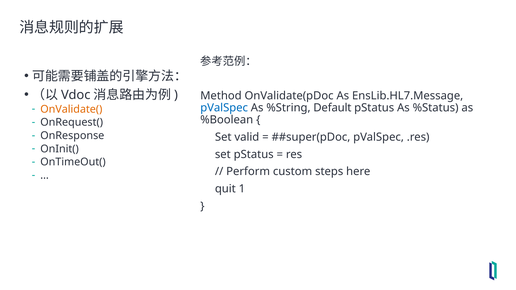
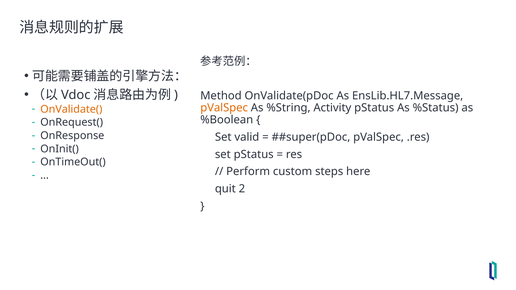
pValSpec at (224, 108) colour: blue -> orange
Default: Default -> Activity
1: 1 -> 2
